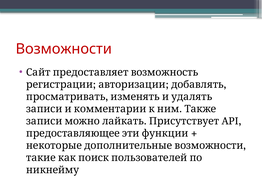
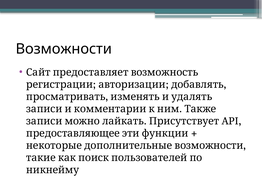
Возможности colour: red -> black
